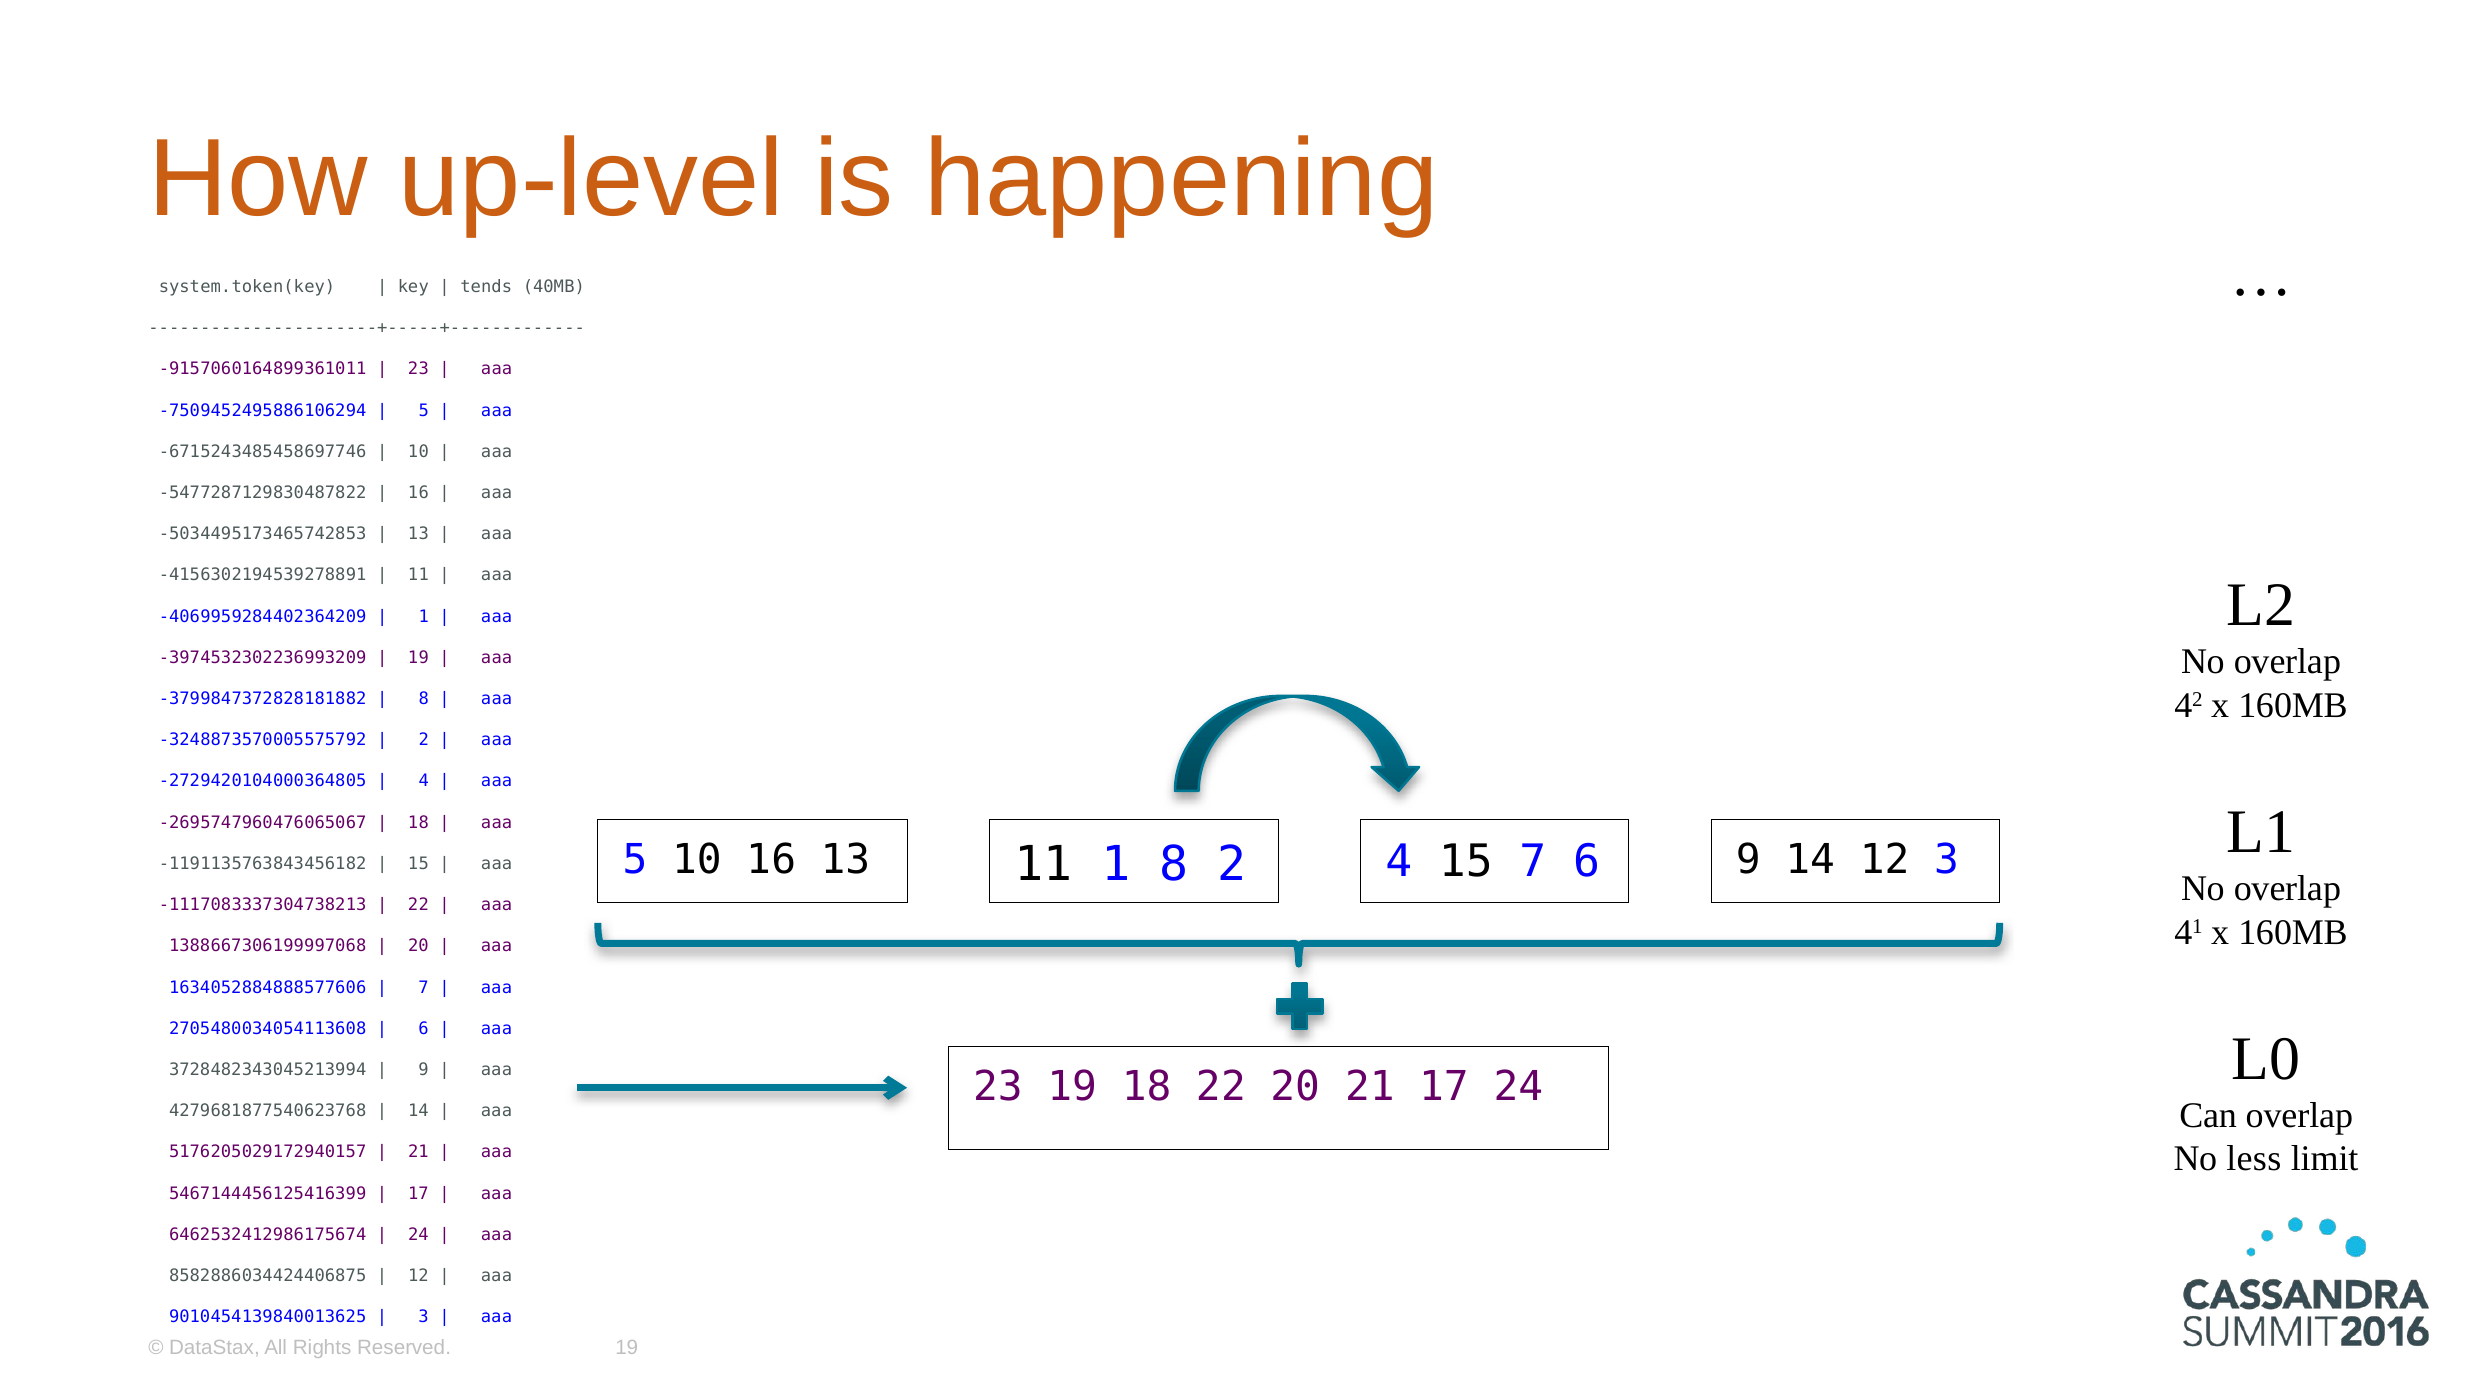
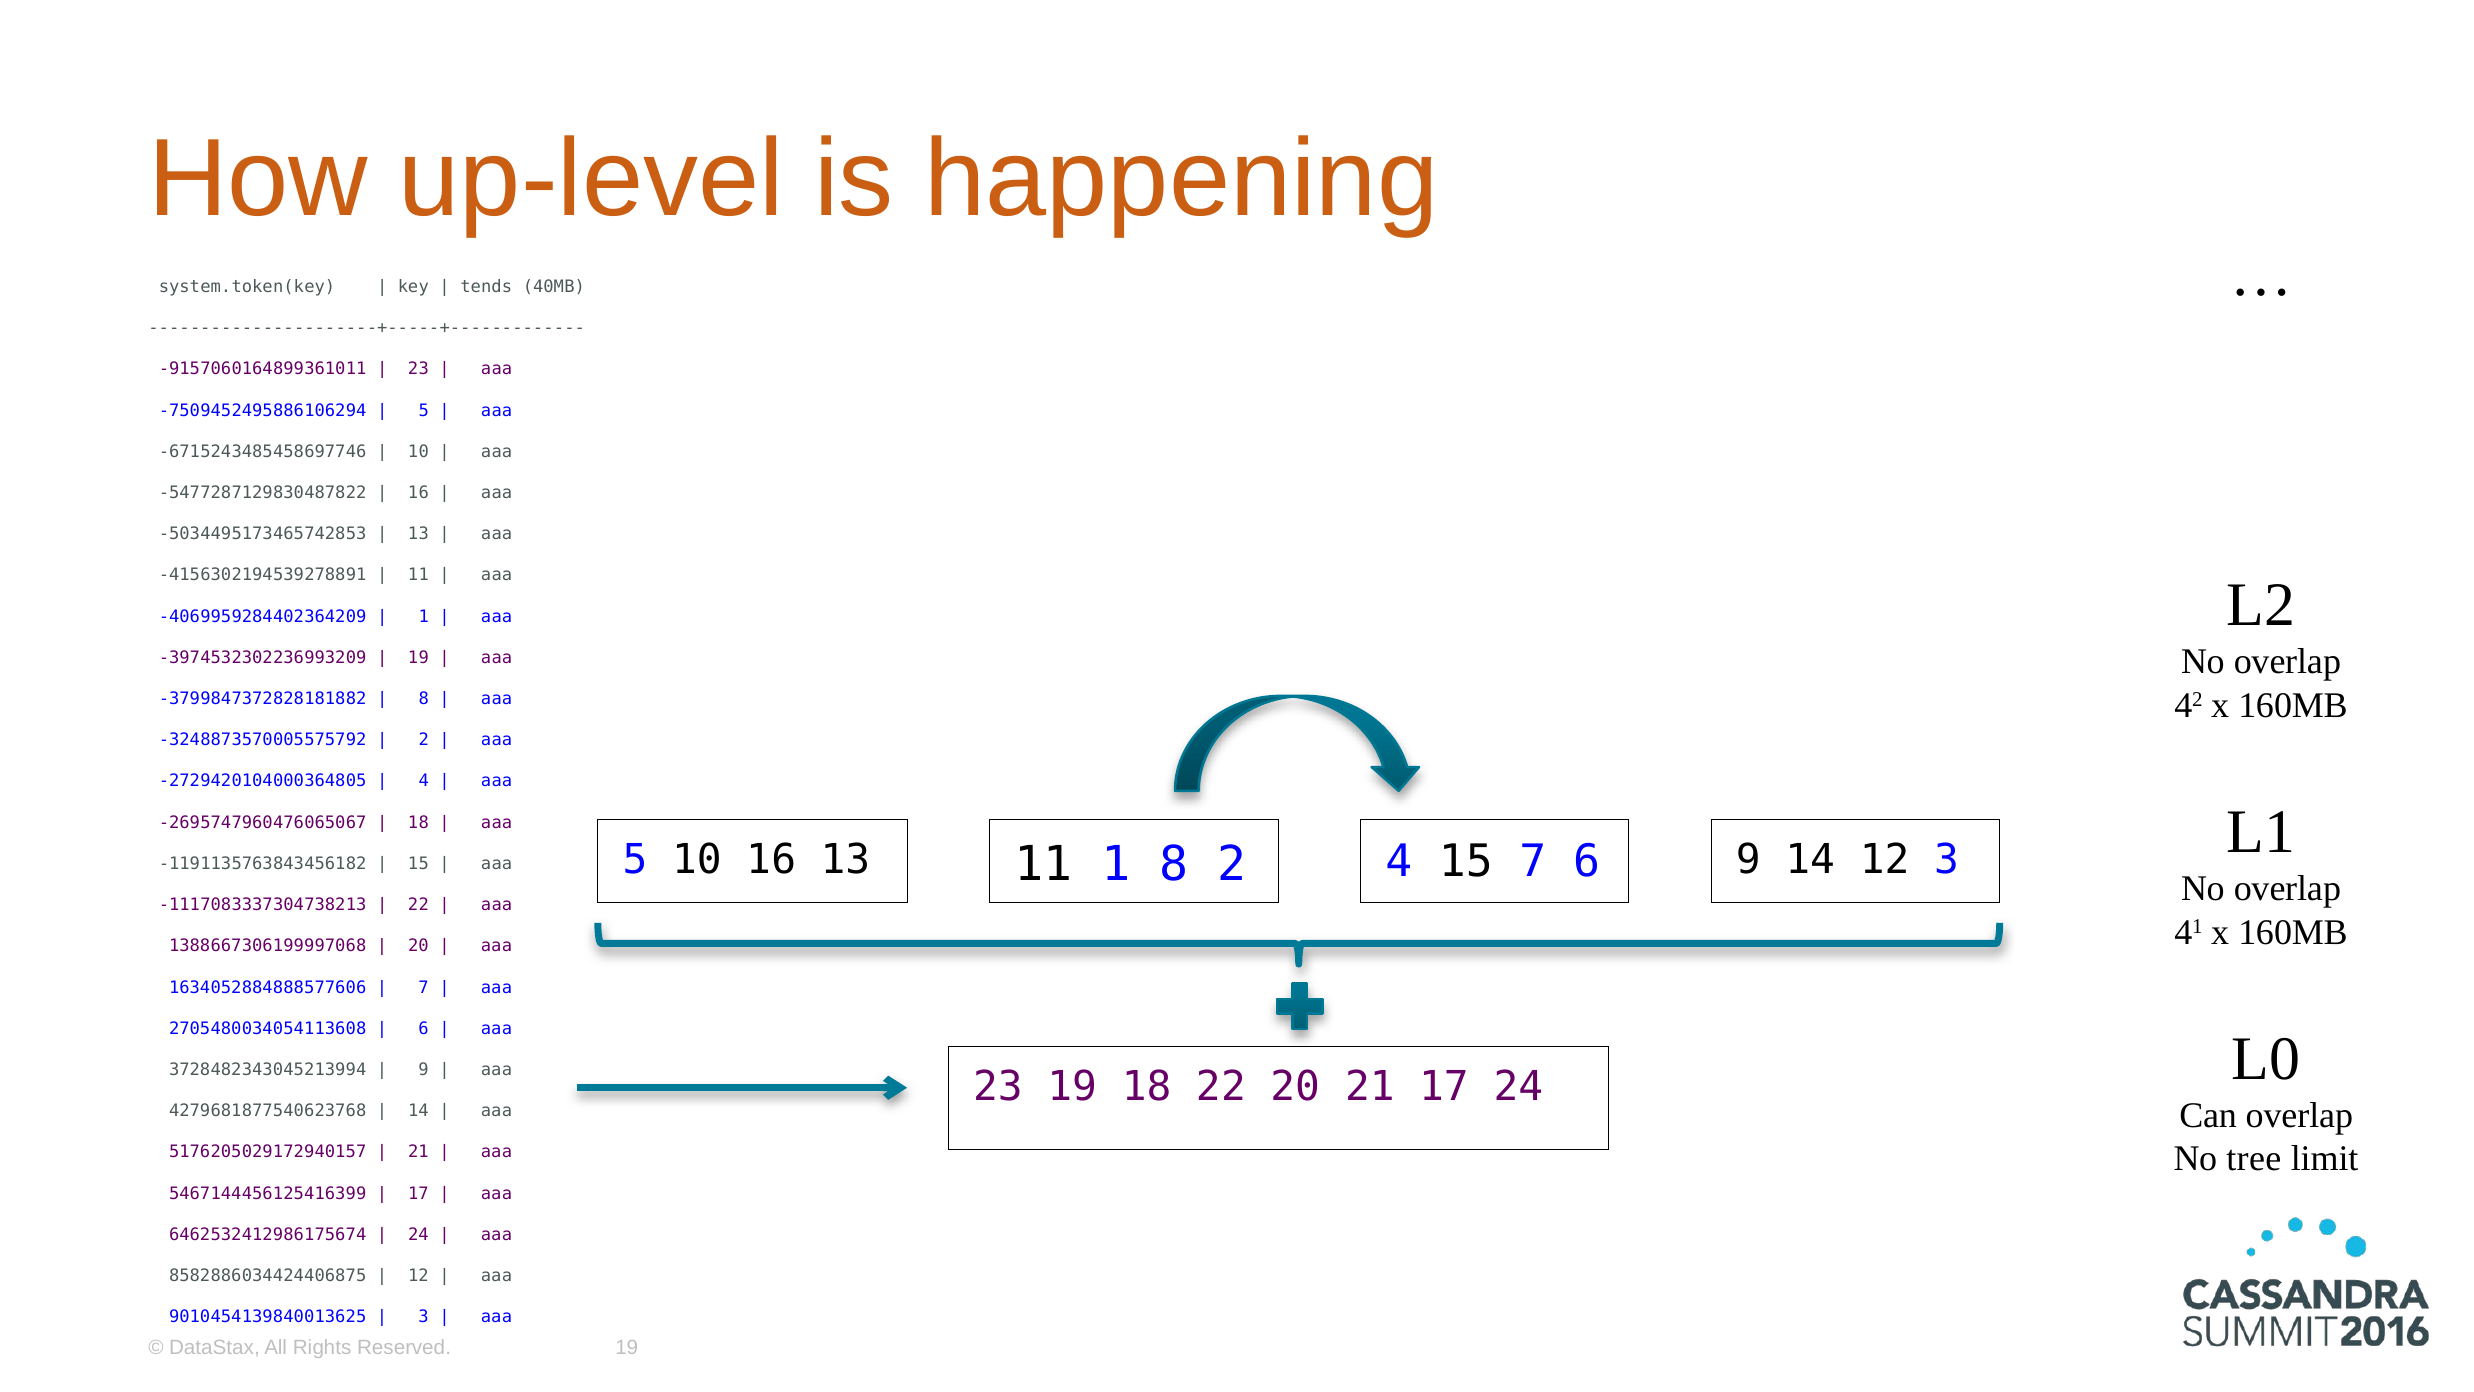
less: less -> tree
